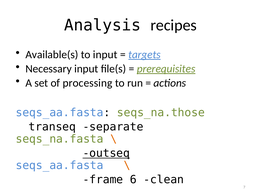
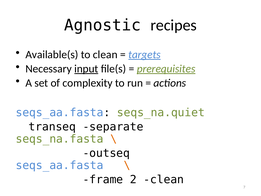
Analysis: Analysis -> Agnostic
to input: input -> clean
input at (86, 69) underline: none -> present
processing: processing -> complexity
seqs_na.those: seqs_na.those -> seqs_na.quiet
outseq underline: present -> none
6: 6 -> 2
